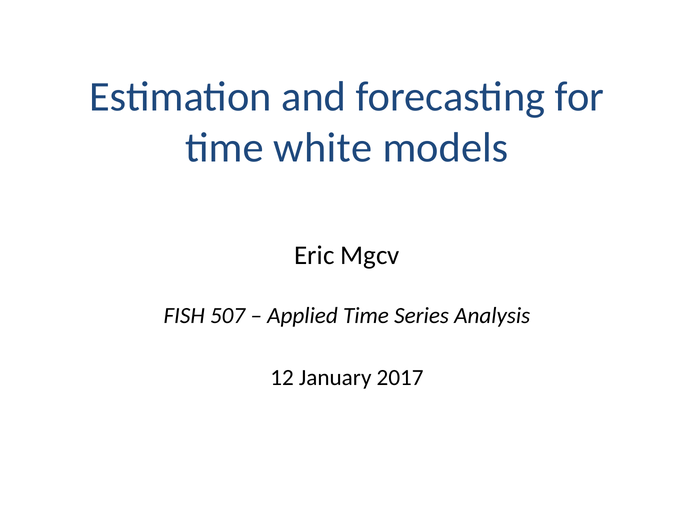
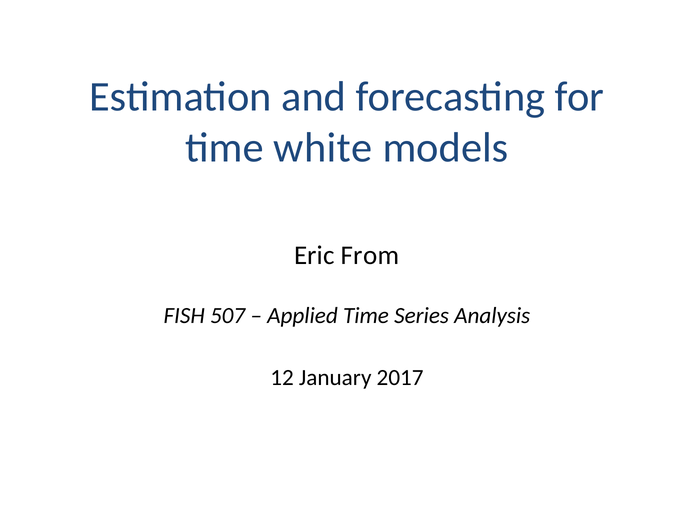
Mgcv: Mgcv -> From
